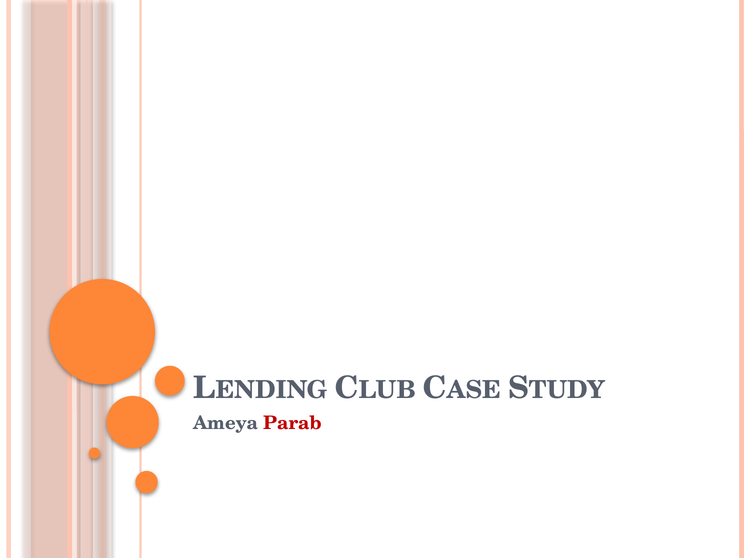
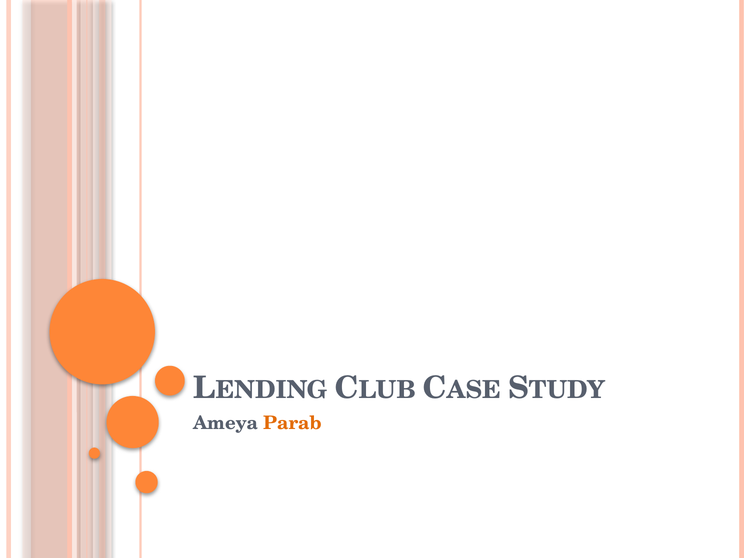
Parab colour: red -> orange
